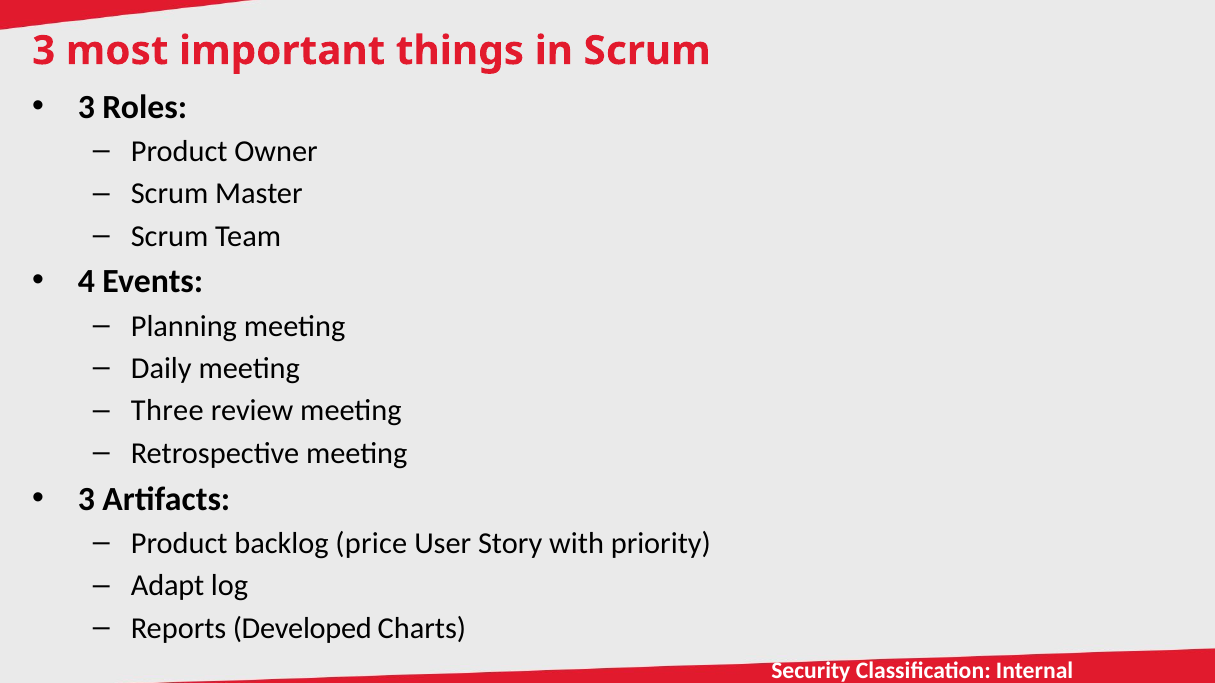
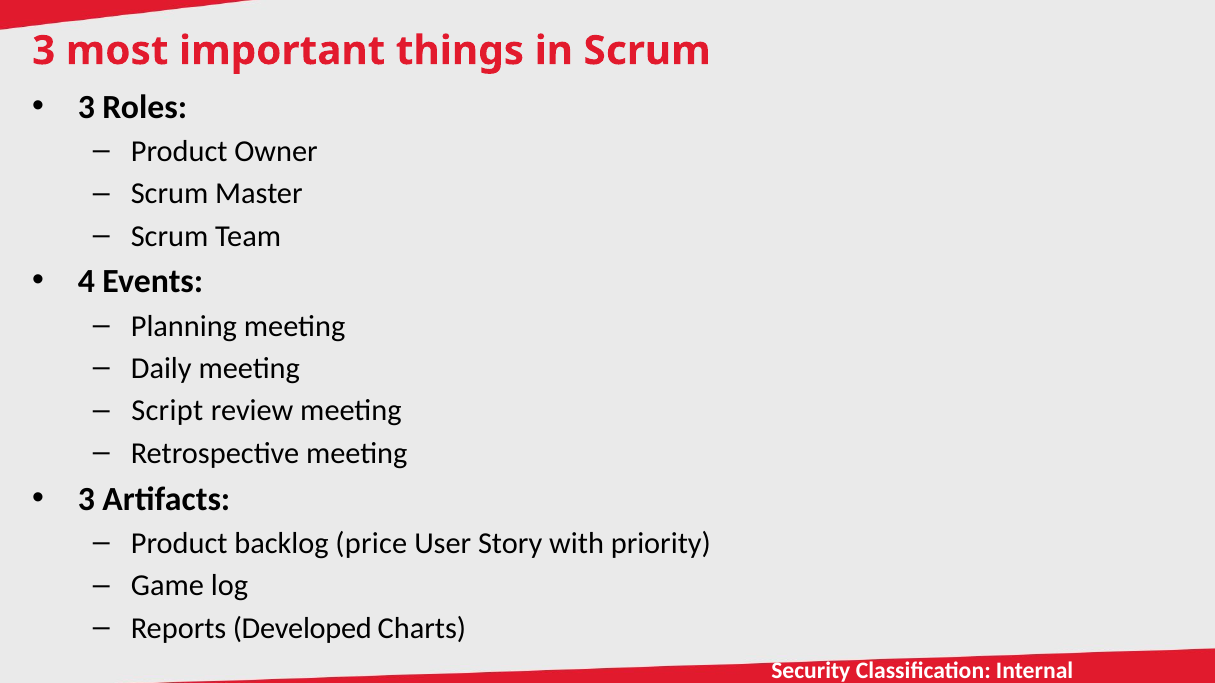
Three: Three -> Script
Adapt: Adapt -> Game
